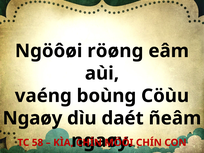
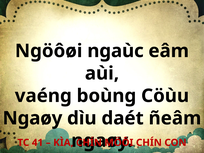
röøng: röøng -> ngaùc
58: 58 -> 41
